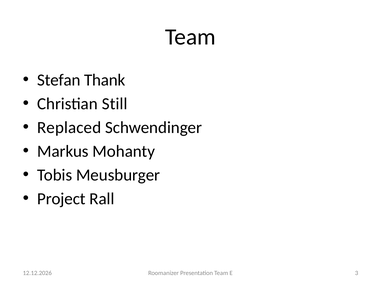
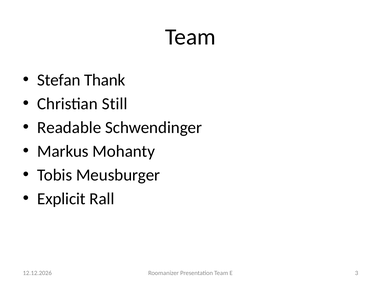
Replaced: Replaced -> Readable
Project: Project -> Explicit
